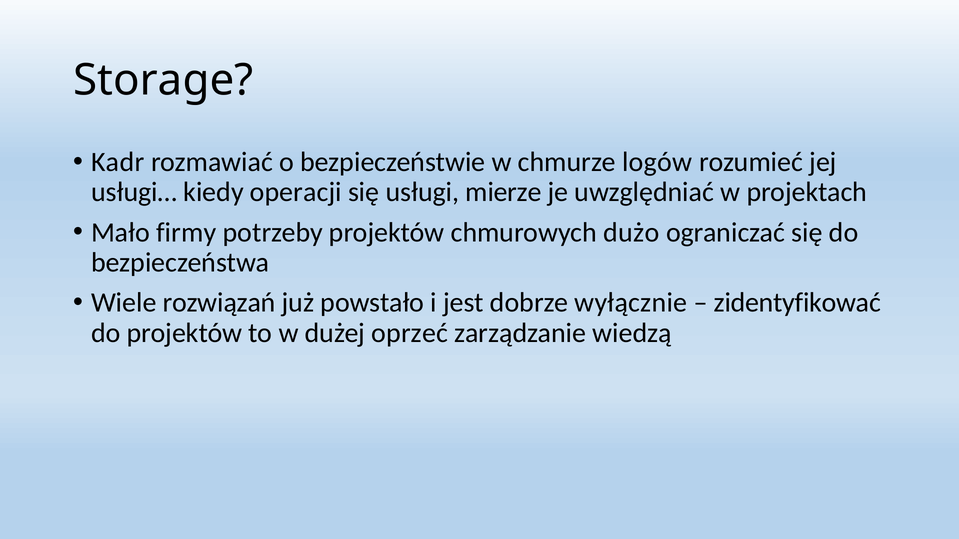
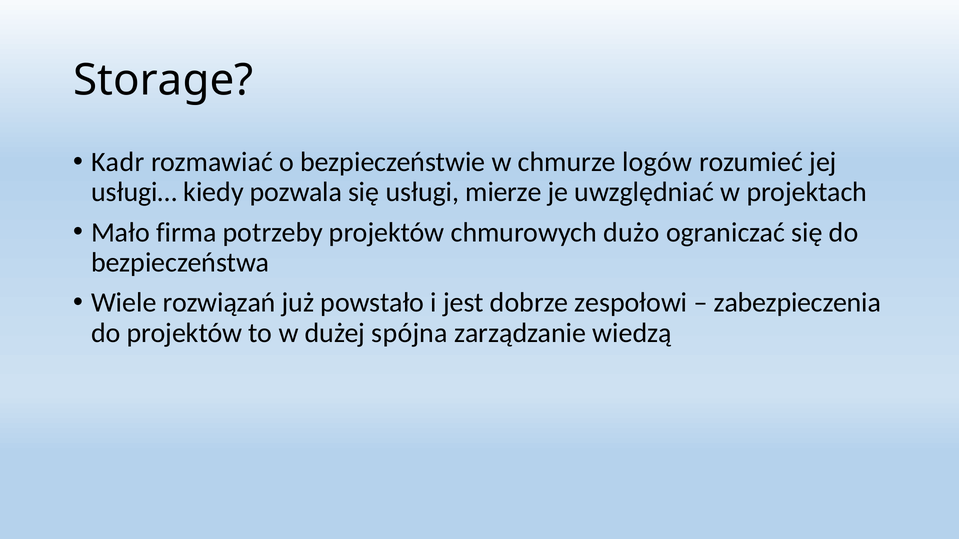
operacji: operacji -> pozwala
firmy: firmy -> firma
wyłącznie: wyłącznie -> zespołowi
zidentyfikować: zidentyfikować -> zabezpieczenia
oprzeć: oprzeć -> spójna
